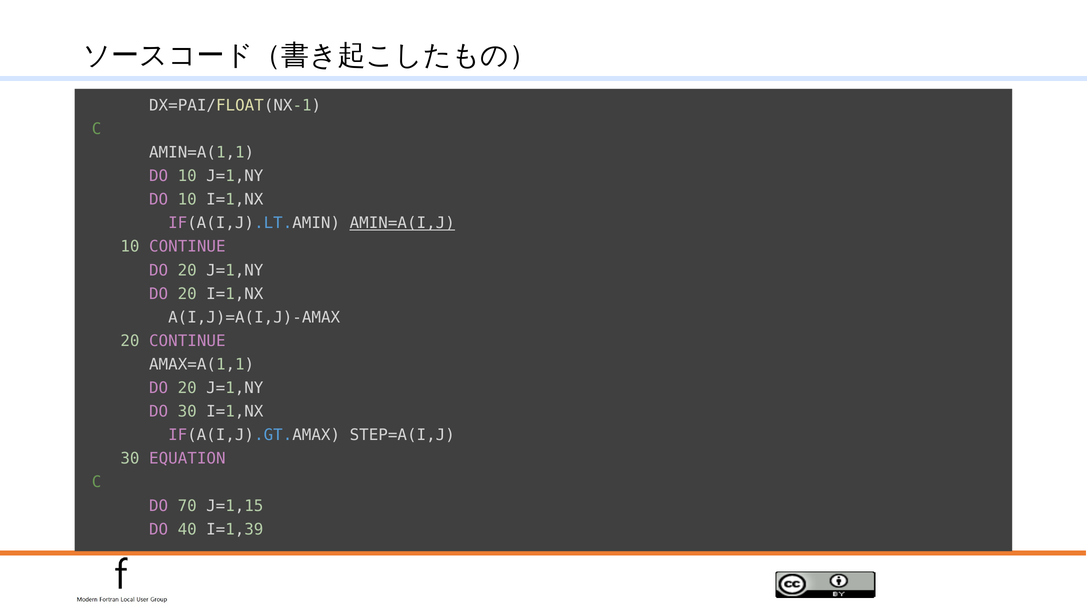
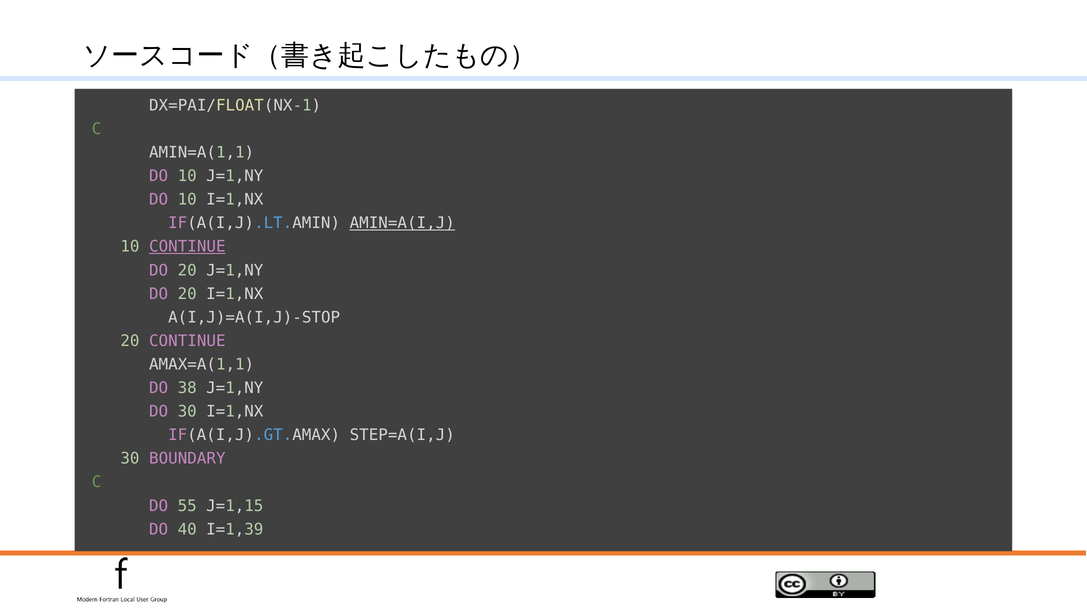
CONTINUE at (187, 247) underline: none -> present
A(I,J)=A(I,J)-AMAX: A(I,J)=A(I,J)-AMAX -> A(I,J)=A(I,J)-STOP
20 at (187, 388): 20 -> 38
EQUATION: EQUATION -> BOUNDARY
70: 70 -> 55
